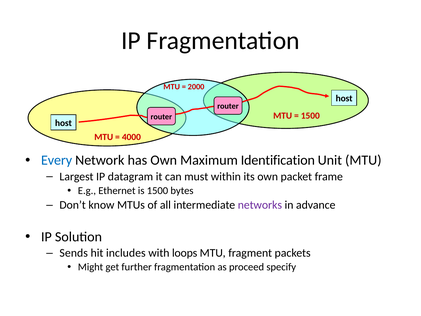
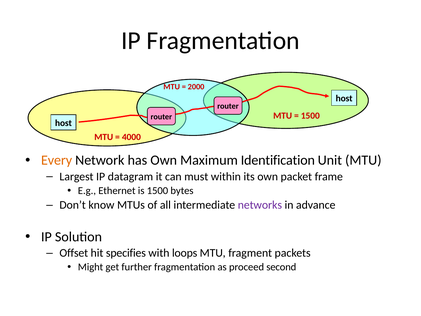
Every colour: blue -> orange
Sends: Sends -> Offset
includes: includes -> specifies
specify: specify -> second
